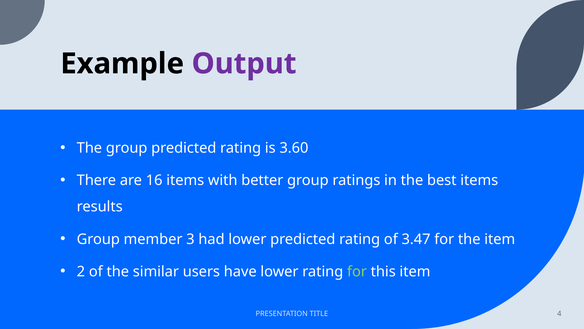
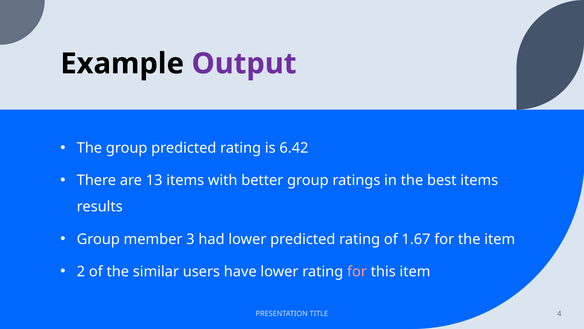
3.60: 3.60 -> 6.42
16: 16 -> 13
3.47: 3.47 -> 1.67
for at (357, 271) colour: light green -> pink
